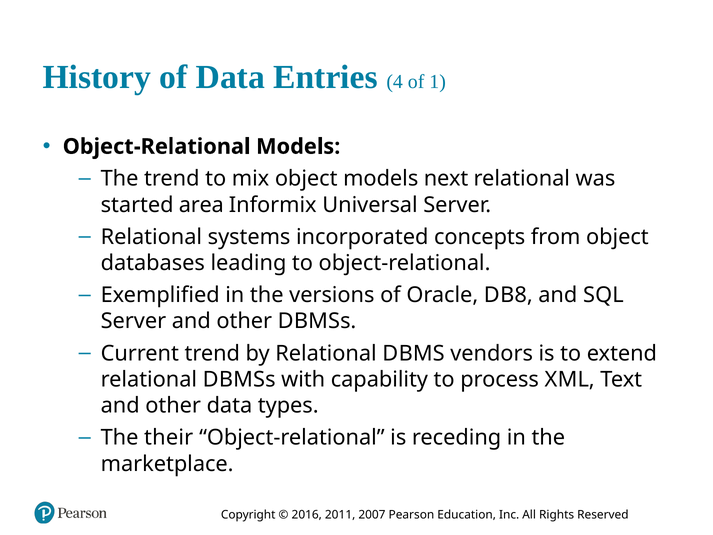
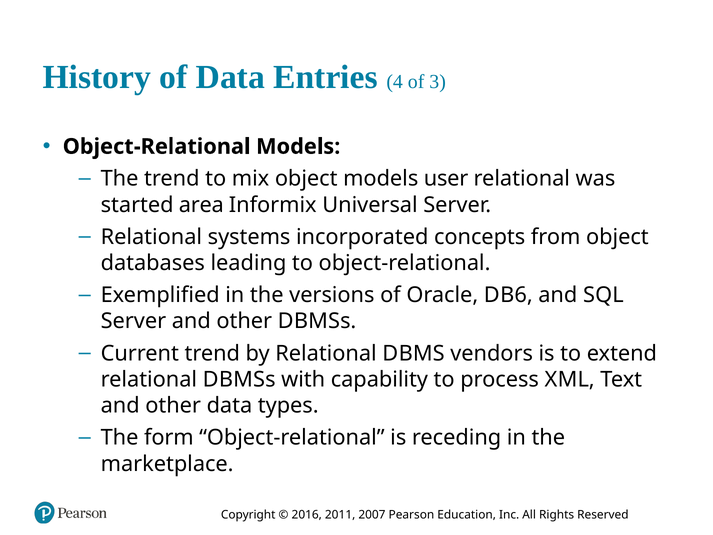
1: 1 -> 3
next: next -> user
8: 8 -> 6
their: their -> form
